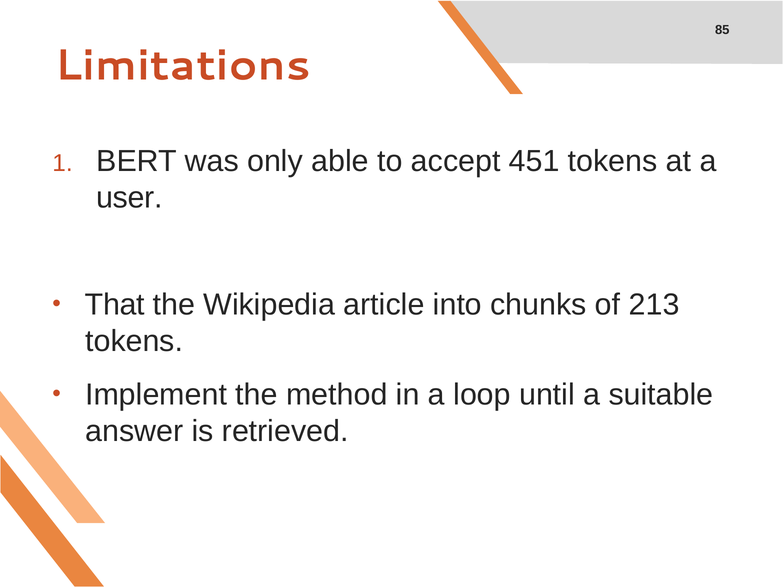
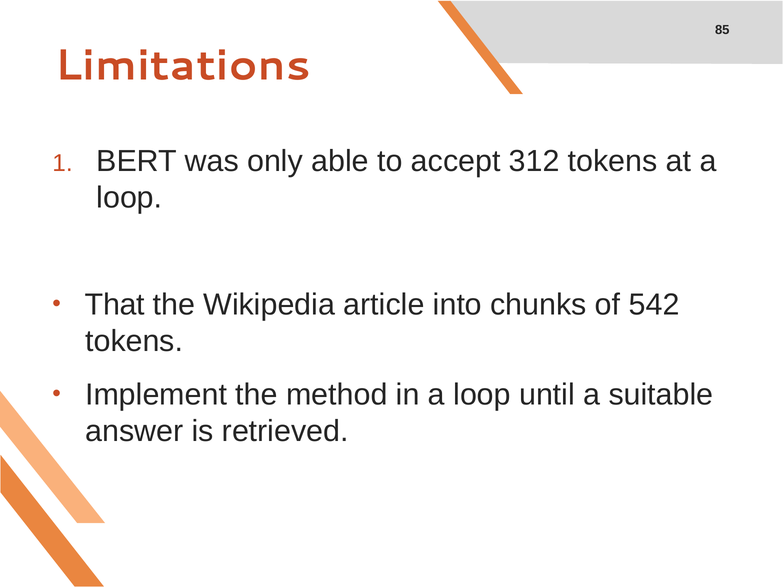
451: 451 -> 312
user at (129, 198): user -> loop
213: 213 -> 542
